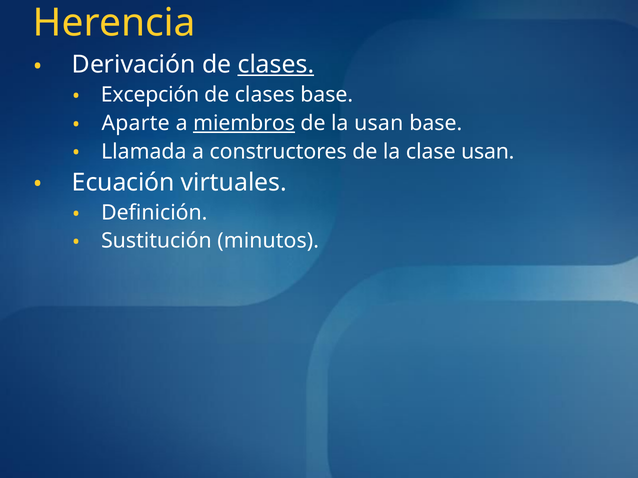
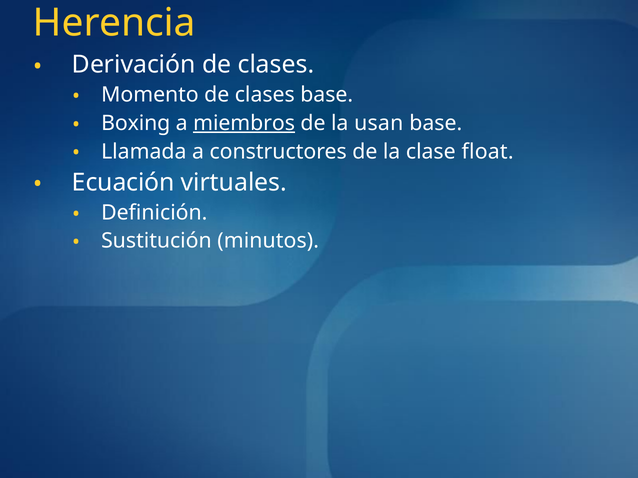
clases at (276, 65) underline: present -> none
Excepción: Excepción -> Momento
Aparte: Aparte -> Boxing
clase usan: usan -> float
